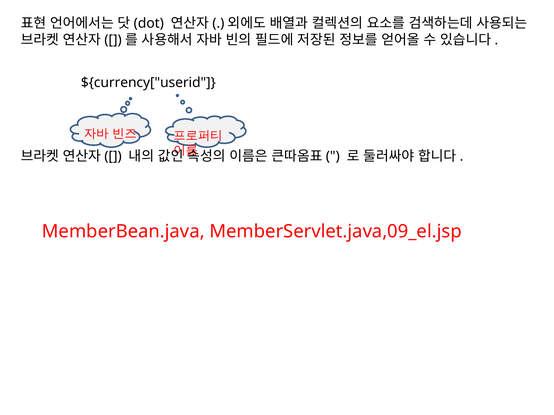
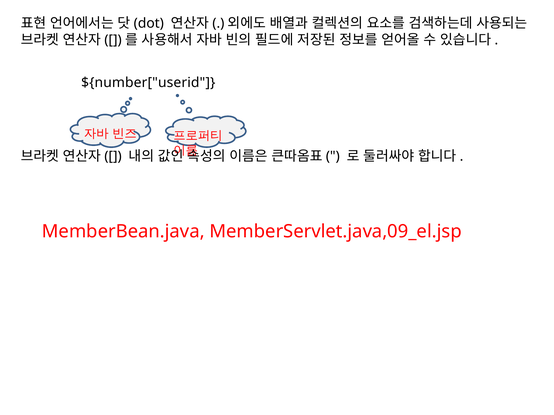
${currency["userid: ${currency["userid -> ${number["userid
